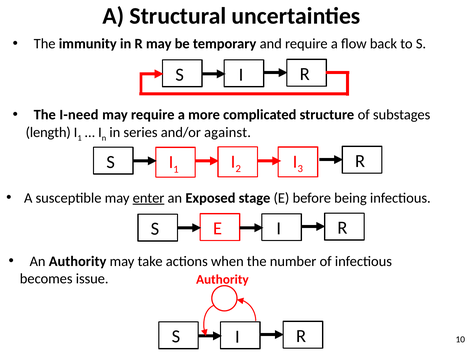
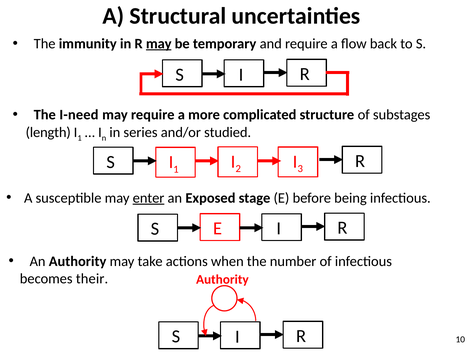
may at (159, 44) underline: none -> present
against: against -> studied
issue: issue -> their
